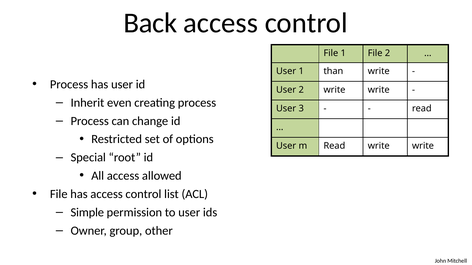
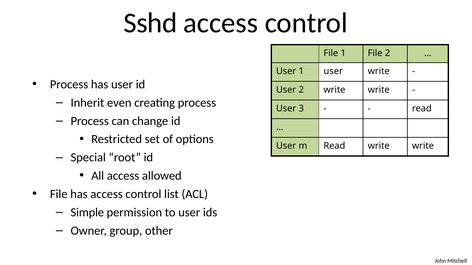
Back: Back -> Sshd
1 than: than -> user
